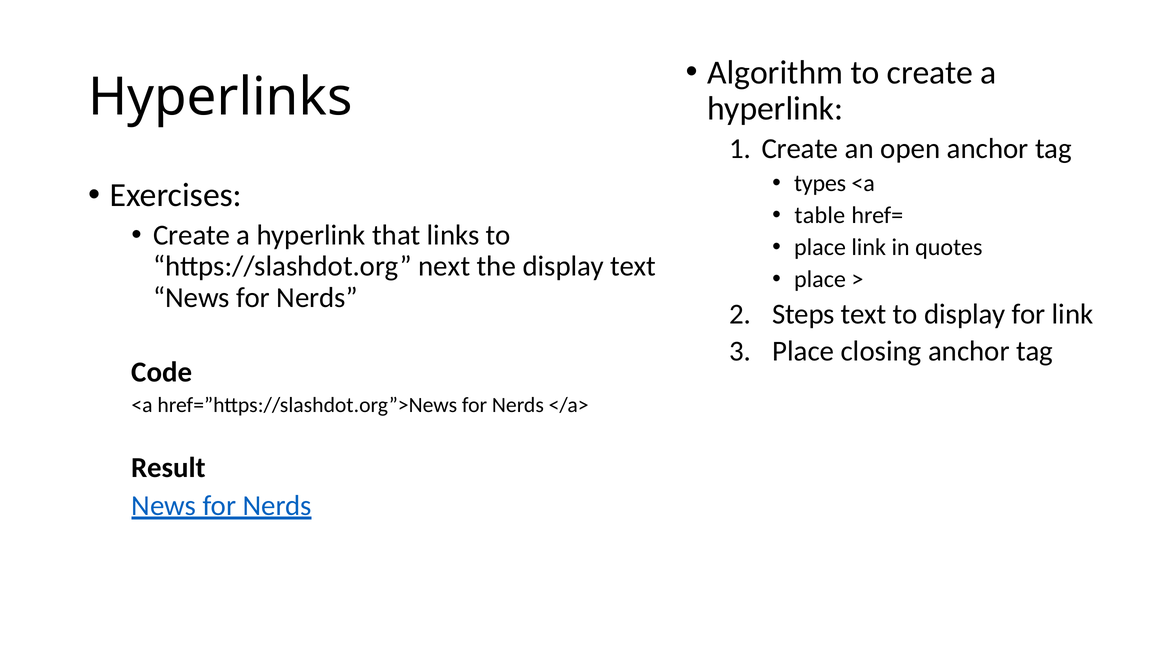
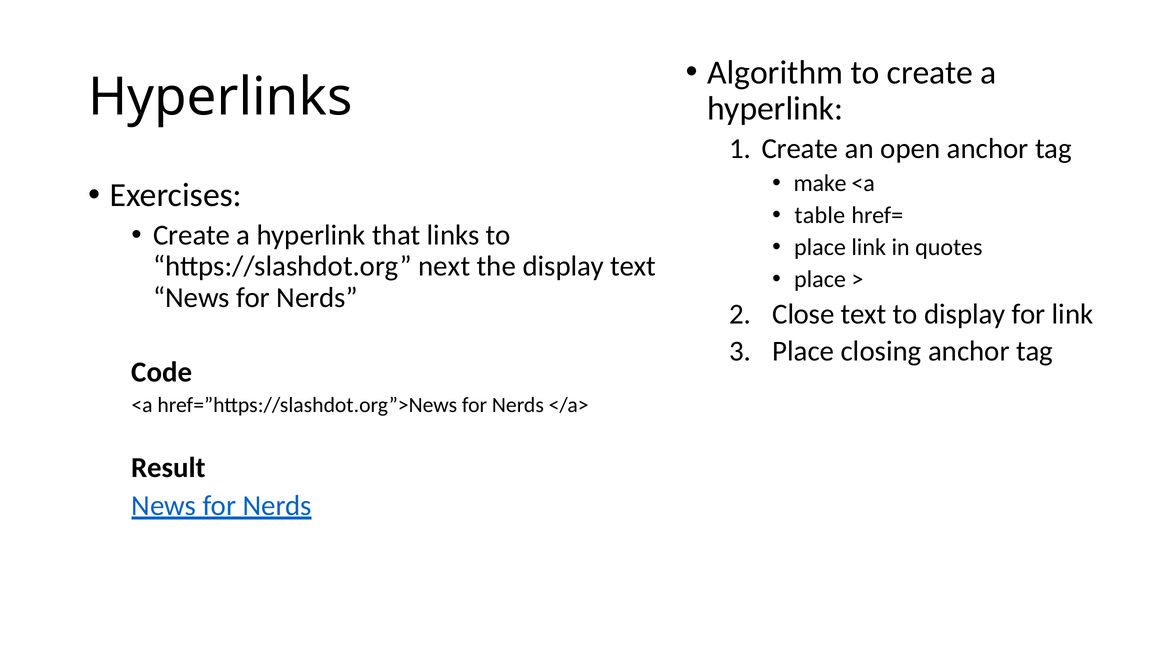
types: types -> make
Steps: Steps -> Close
